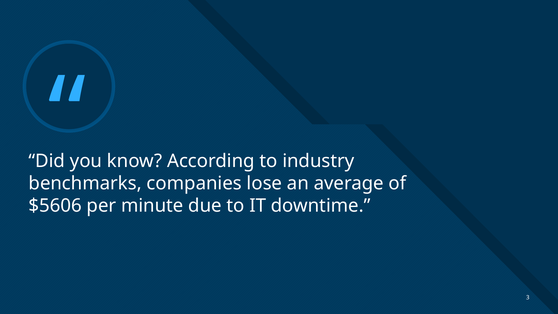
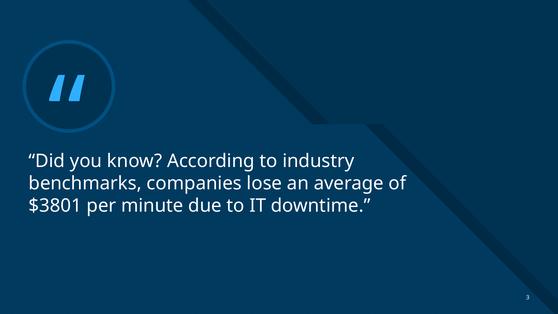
$5606: $5606 -> $3801
